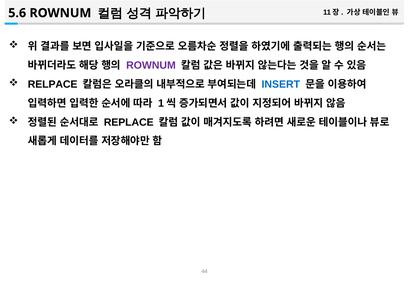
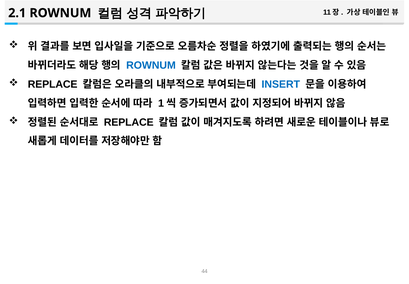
5.6: 5.6 -> 2.1
ROWNUM at (151, 65) colour: purple -> blue
RELPACE at (53, 84): RELPACE -> REPLACE
